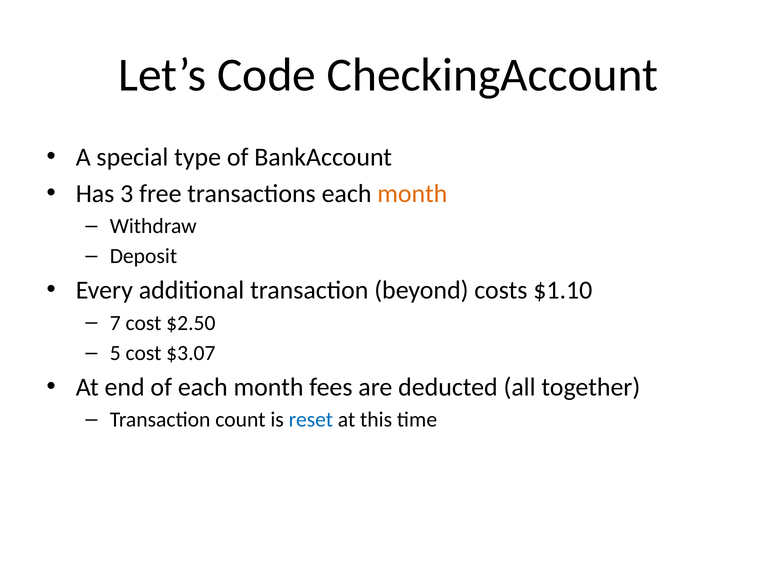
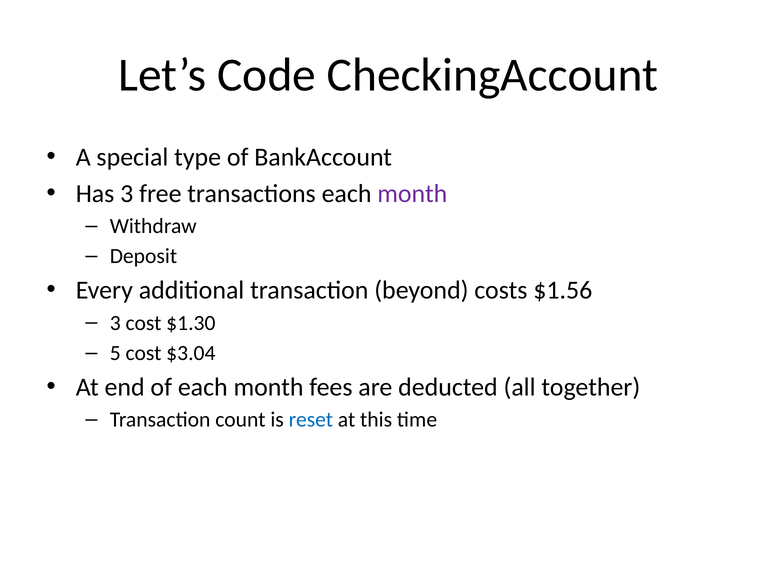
month at (412, 193) colour: orange -> purple
$1.10: $1.10 -> $1.56
7 at (115, 323): 7 -> 3
$2.50: $2.50 -> $1.30
$3.07: $3.07 -> $3.04
